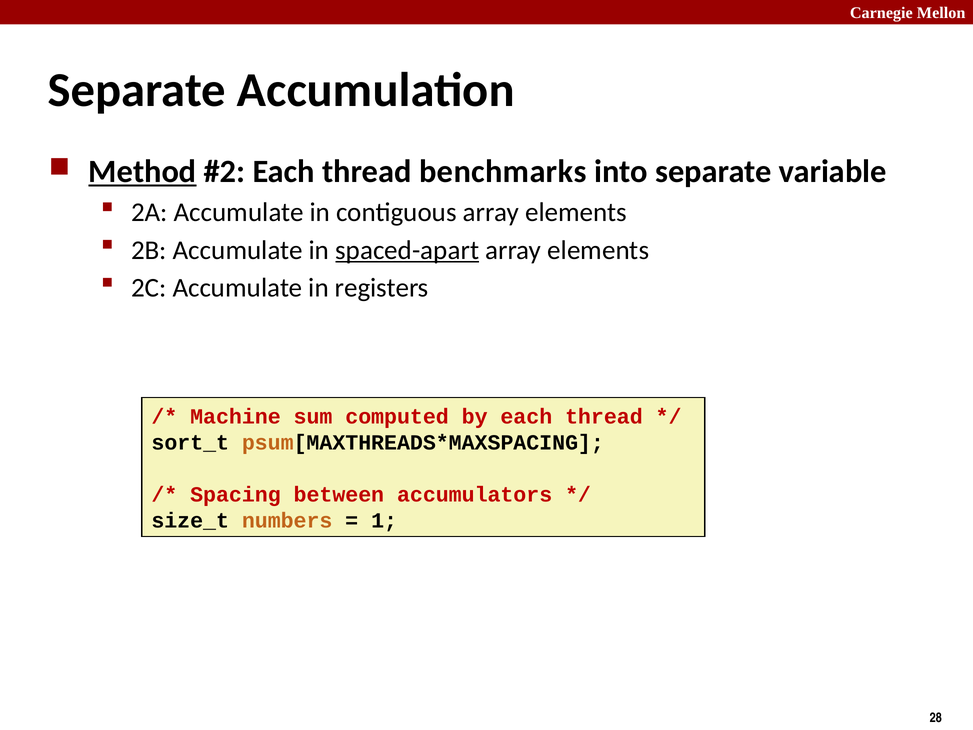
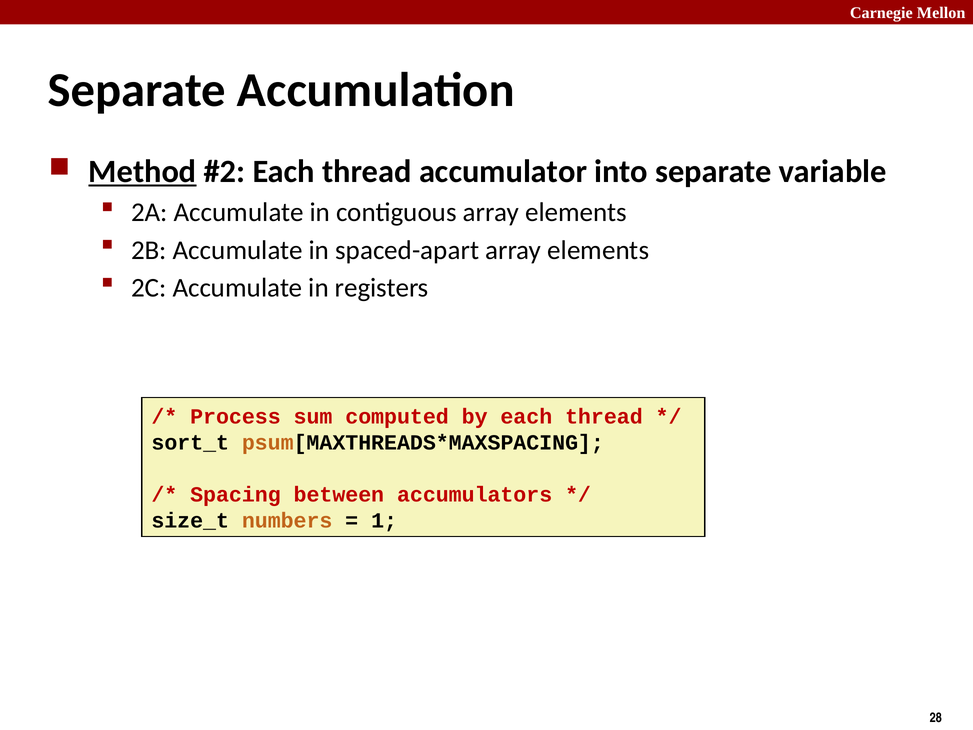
benchmarks: benchmarks -> accumulator
spaced-apart underline: present -> none
Machine: Machine -> Process
